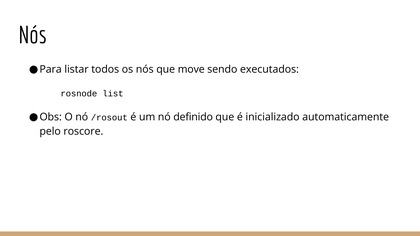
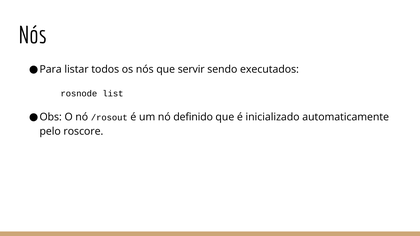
move: move -> servir
